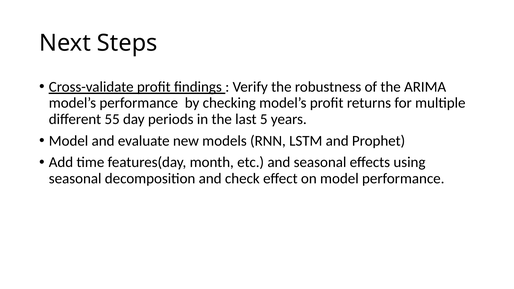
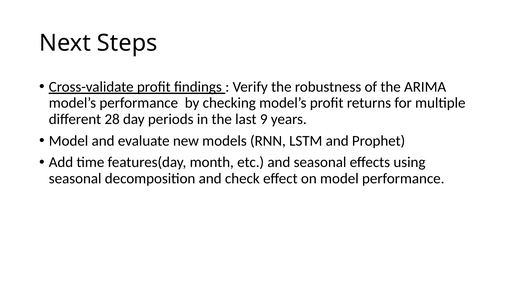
55: 55 -> 28
5: 5 -> 9
